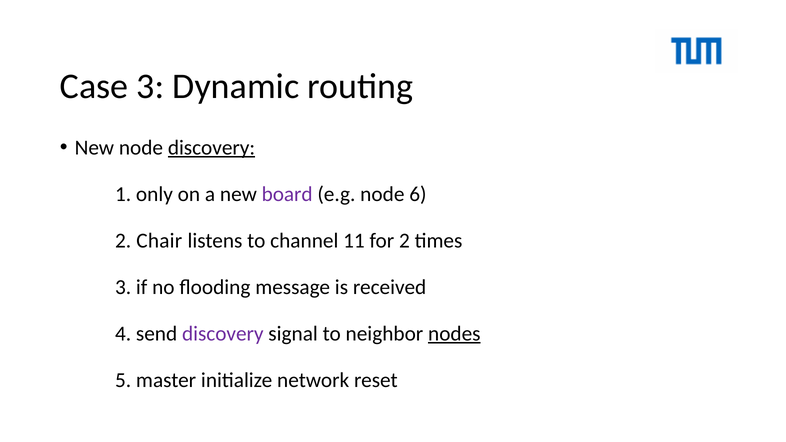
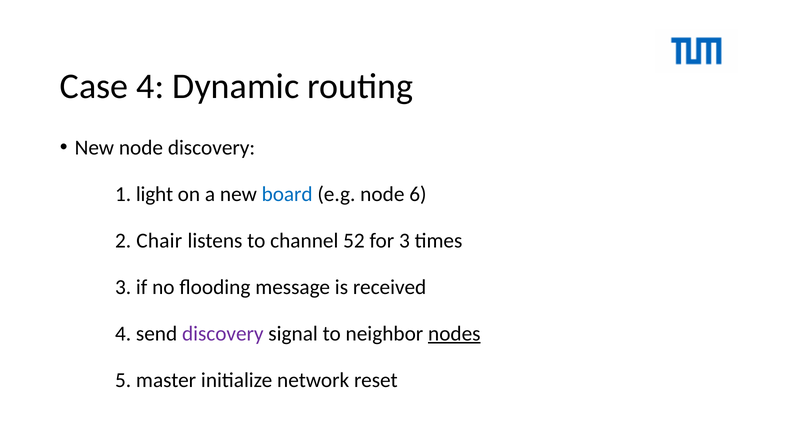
Case 3: 3 -> 4
discovery at (211, 148) underline: present -> none
only: only -> light
board colour: purple -> blue
11: 11 -> 52
for 2: 2 -> 3
